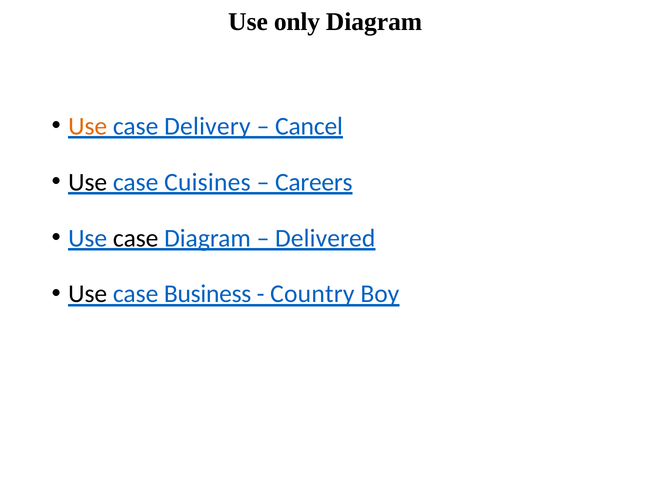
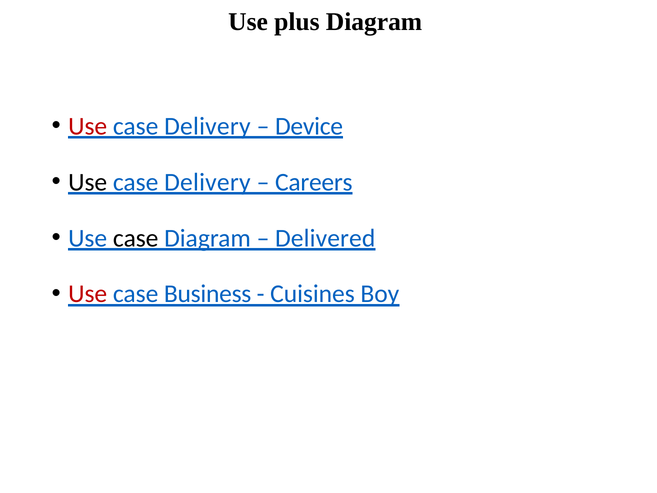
only: only -> plus
Use at (88, 126) colour: orange -> red
Cancel: Cancel -> Device
Cuisines at (207, 182): Cuisines -> Delivery
Use at (88, 294) colour: black -> red
Country: Country -> Cuisines
